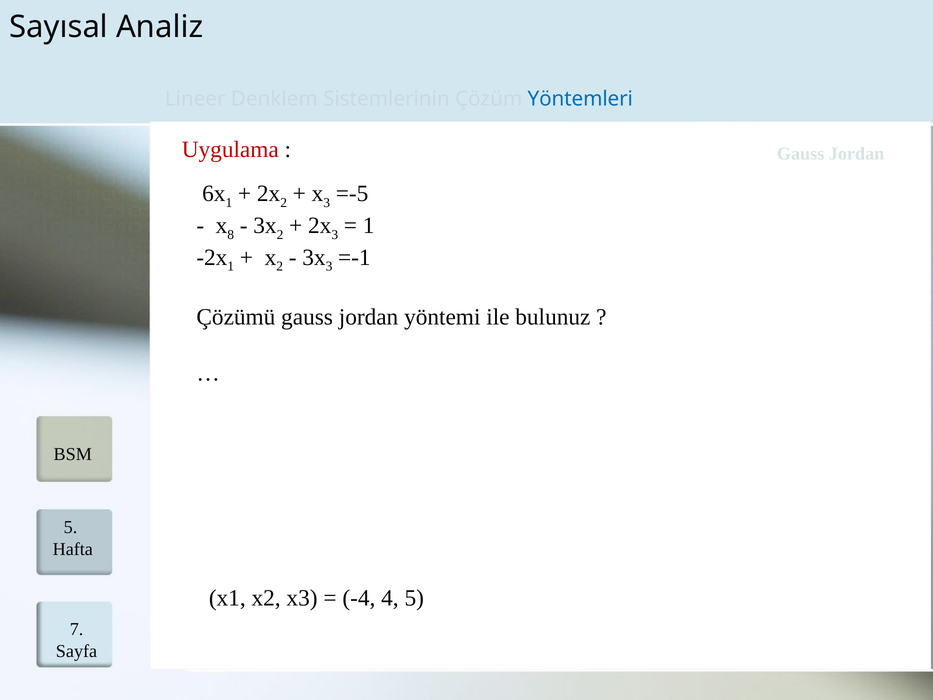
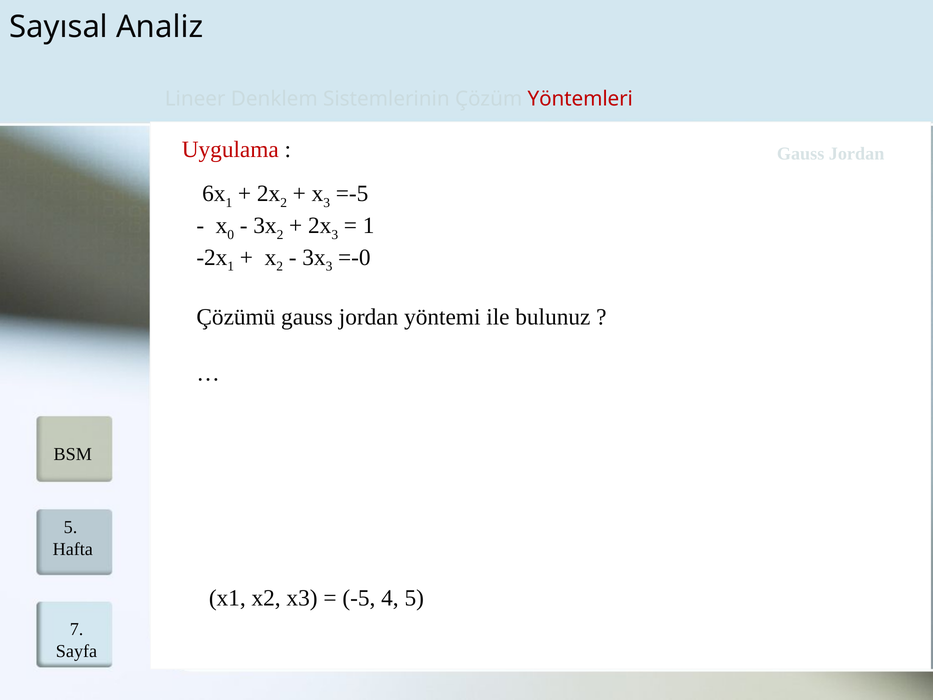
Yöntemleri colour: blue -> red
8: 8 -> 0
=-1: =-1 -> =-0
-4: -4 -> -5
